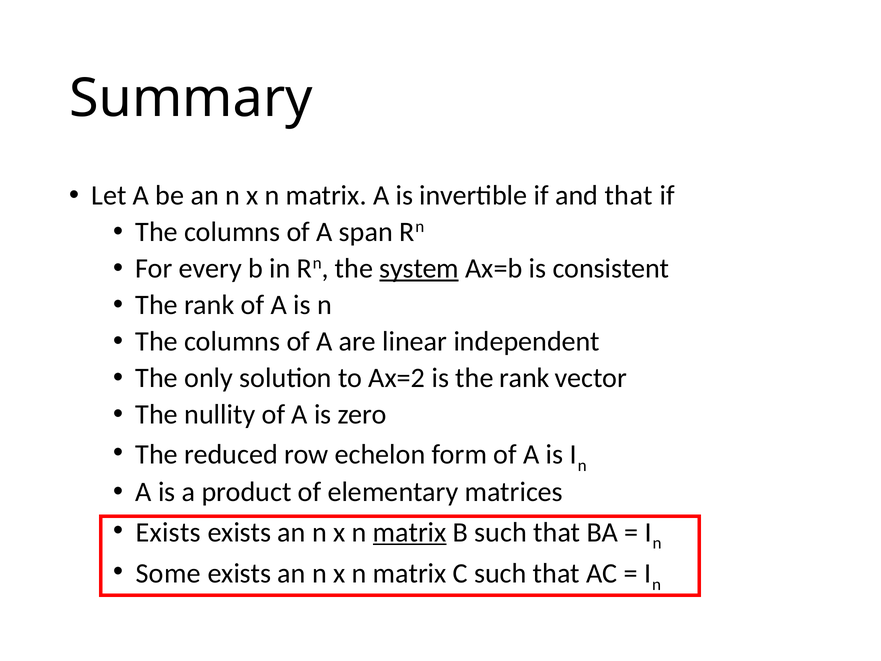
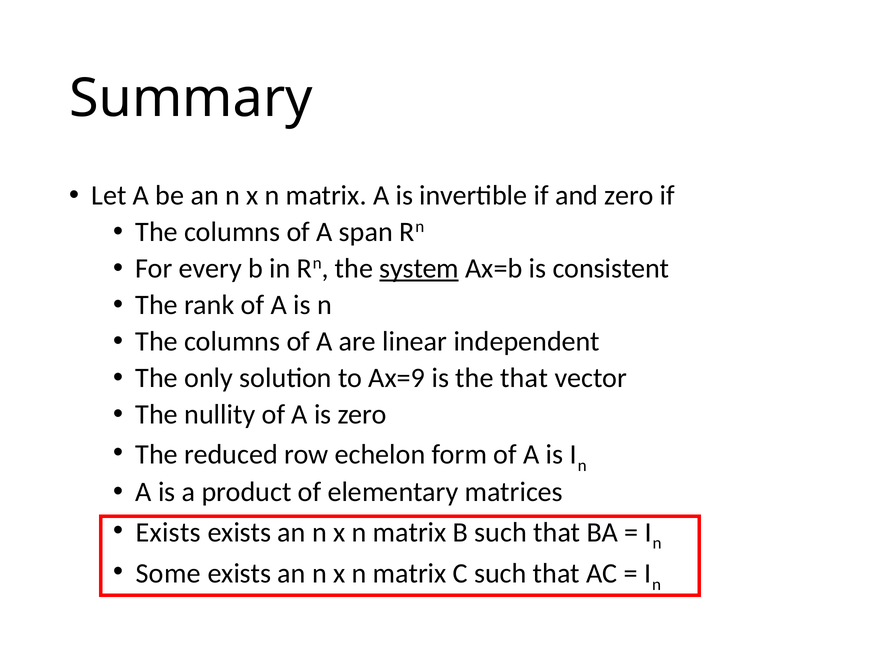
and that: that -> zero
Ax=2: Ax=2 -> Ax=9
is the rank: rank -> that
matrix at (410, 532) underline: present -> none
